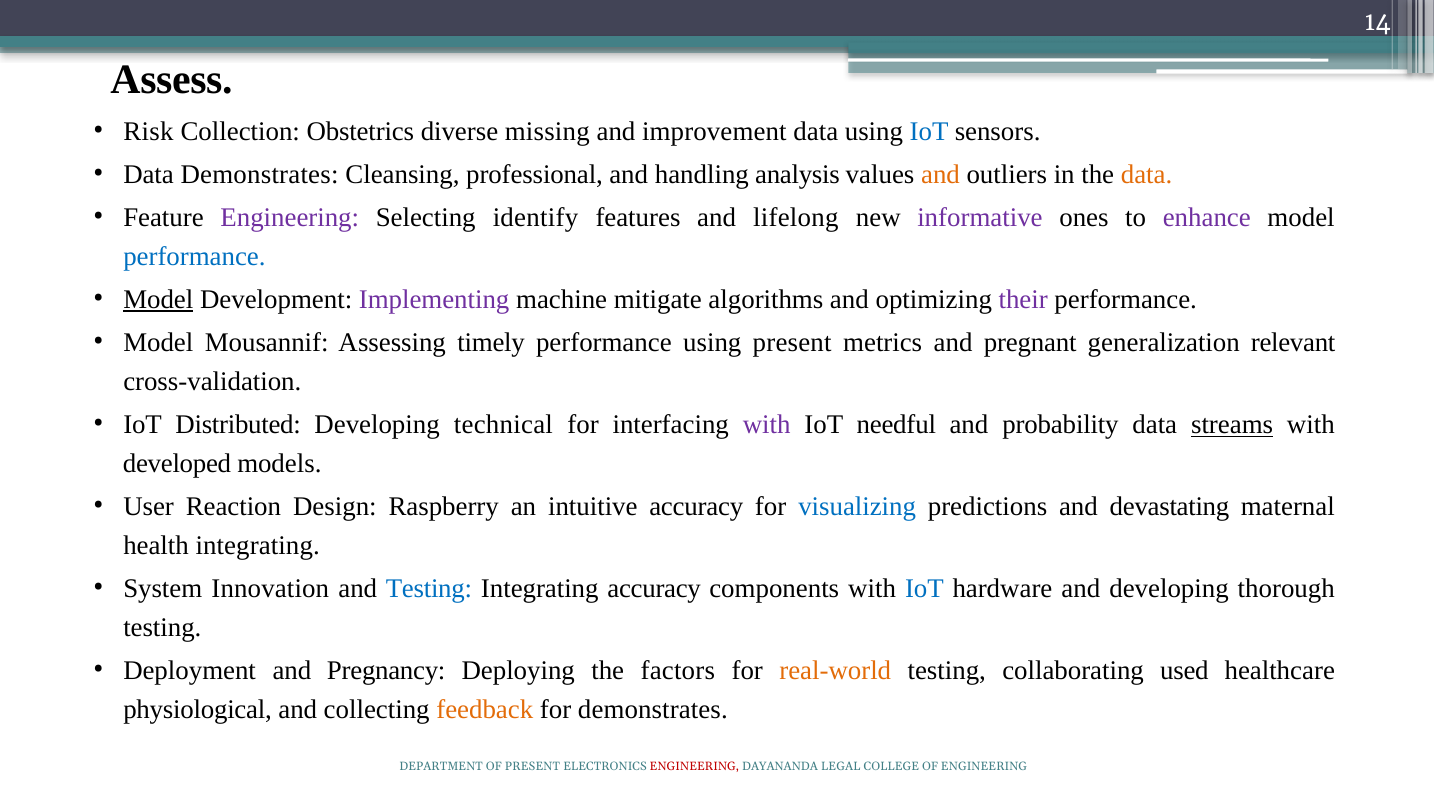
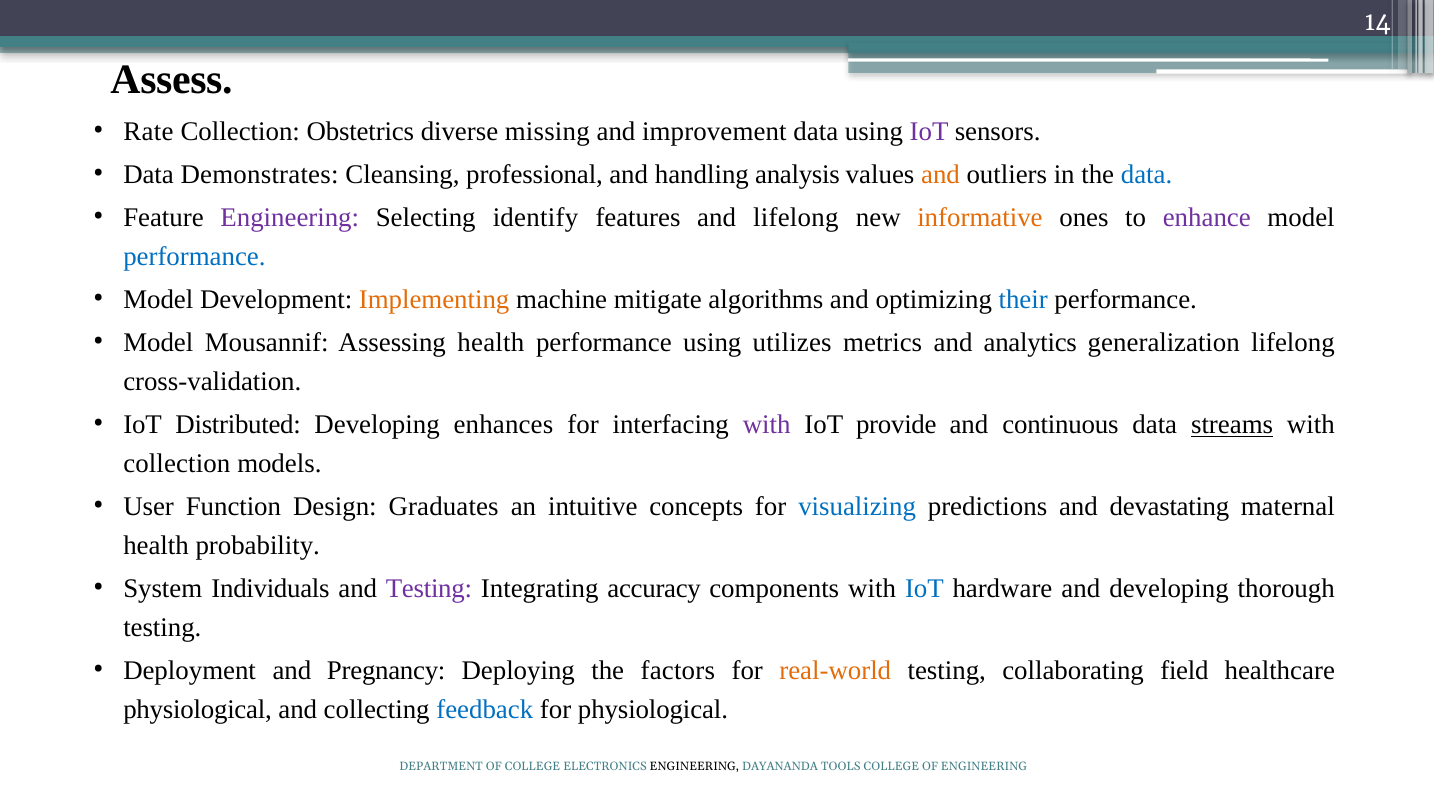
Risk: Risk -> Rate
IoT at (929, 131) colour: blue -> purple
data at (1147, 174) colour: orange -> blue
informative colour: purple -> orange
Model at (158, 300) underline: present -> none
Implementing colour: purple -> orange
their colour: purple -> blue
Assessing timely: timely -> health
using present: present -> utilizes
pregnant: pregnant -> analytics
generalization relevant: relevant -> lifelong
technical: technical -> enhances
needful: needful -> provide
probability: probability -> continuous
developed at (177, 463): developed -> collection
Reaction: Reaction -> Function
Raspberry: Raspberry -> Graduates
intuitive accuracy: accuracy -> concepts
health integrating: integrating -> probability
Innovation: Innovation -> Individuals
Testing at (429, 588) colour: blue -> purple
used: used -> field
feedback colour: orange -> blue
for demonstrates: demonstrates -> physiological
OF PRESENT: PRESENT -> COLLEGE
ENGINEERING at (694, 766) colour: red -> black
LEGAL: LEGAL -> TOOLS
